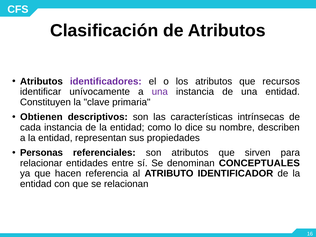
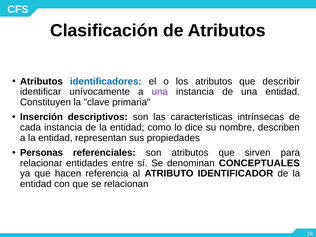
identificadores colour: purple -> blue
recursos: recursos -> describir
Obtienen: Obtienen -> Inserción
